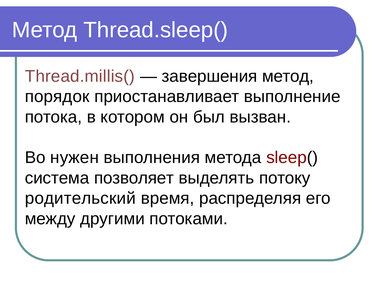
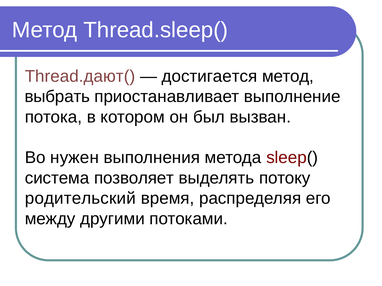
Thread.millis(: Thread.millis( -> Thread.дают(
завершения: завершения -> достигается
порядок: порядок -> выбрать
